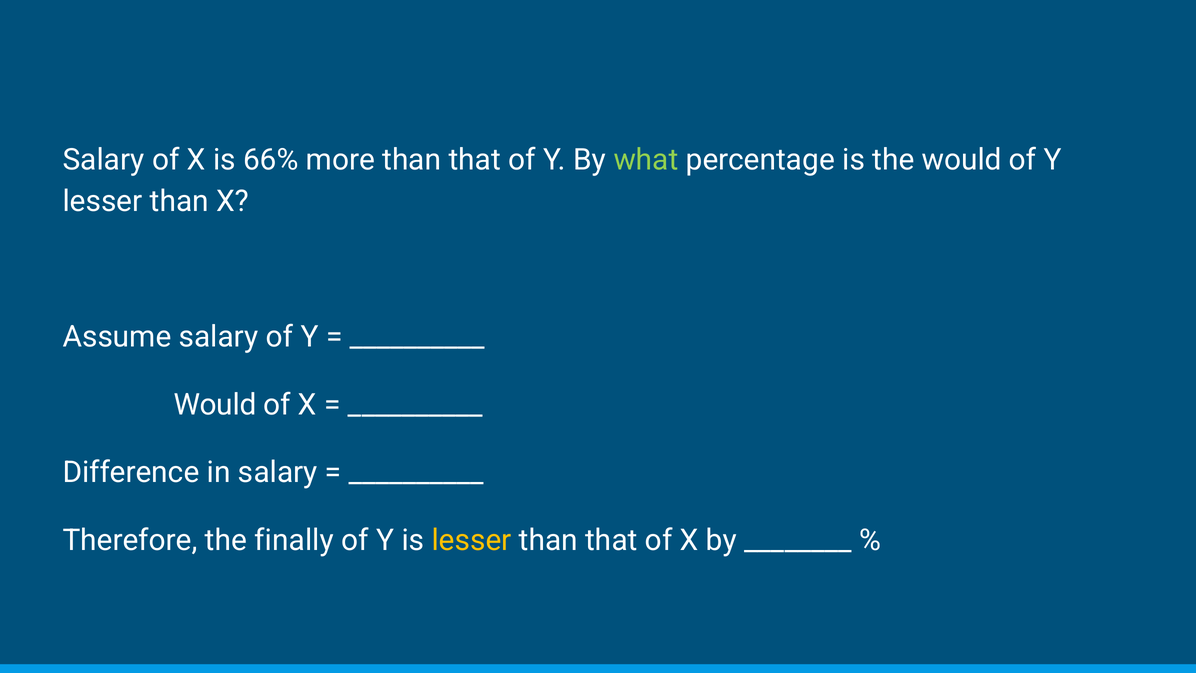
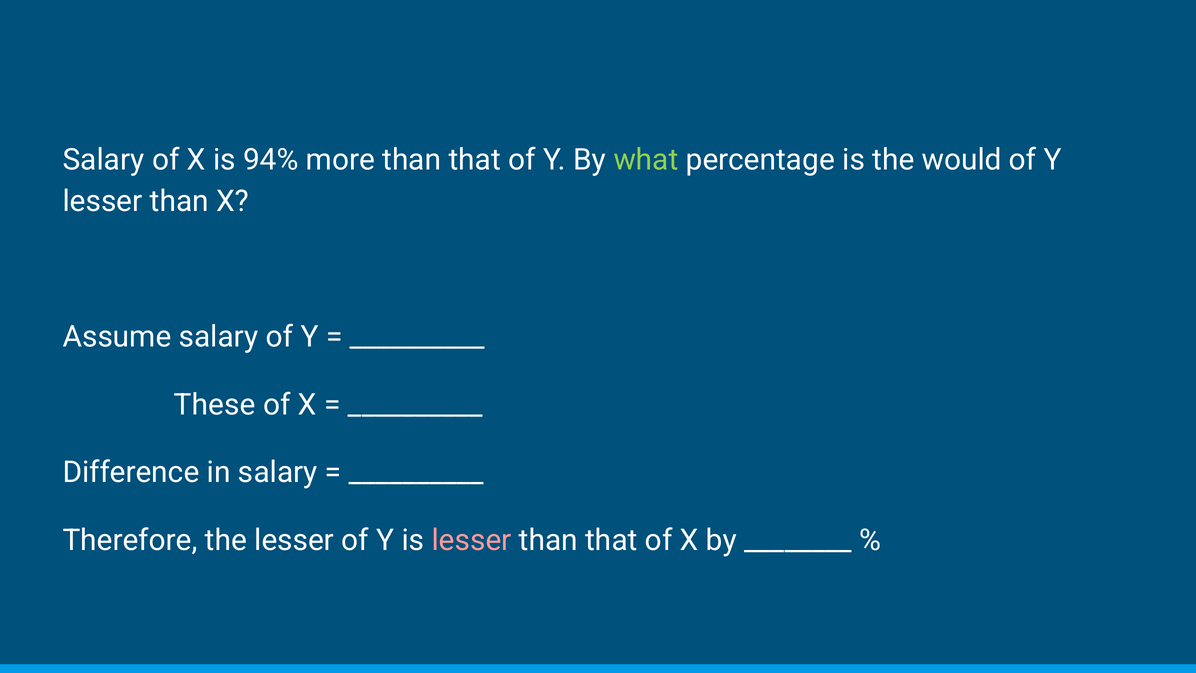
66%: 66% -> 94%
Would at (215, 404): Would -> These
the finally: finally -> lesser
lesser at (472, 540) colour: yellow -> pink
